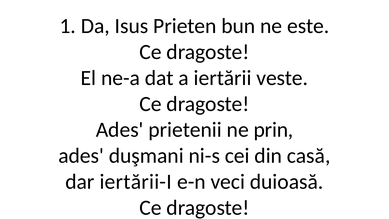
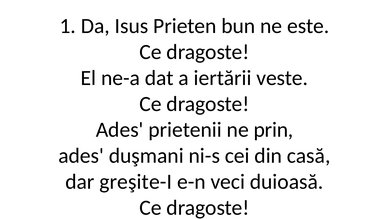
iertării-I: iertării-I -> greşite-I
